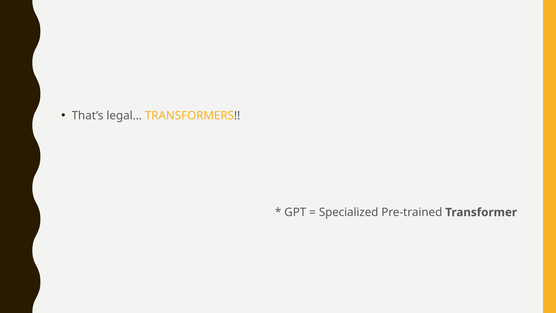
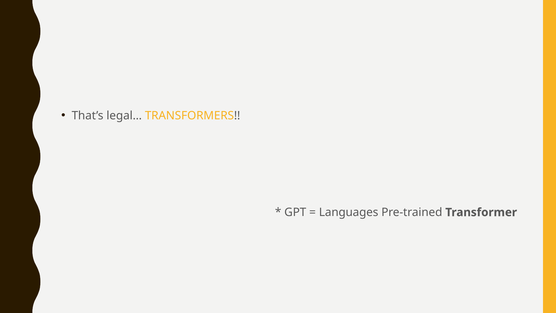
Specialized: Specialized -> Languages
